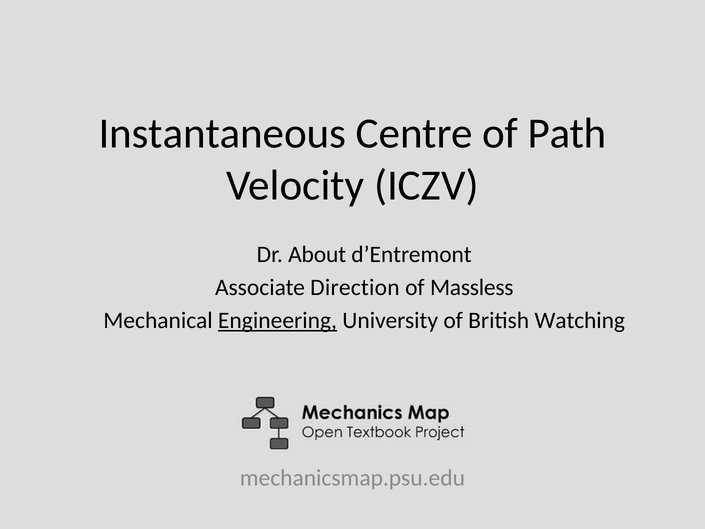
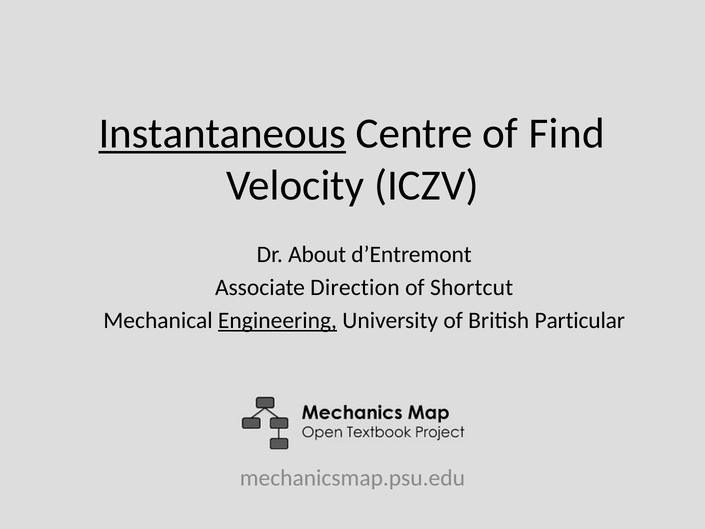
Instantaneous underline: none -> present
Path: Path -> Find
Massless: Massless -> Shortcut
Watching: Watching -> Particular
